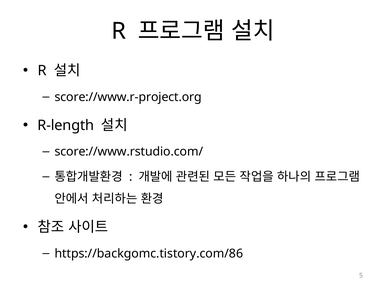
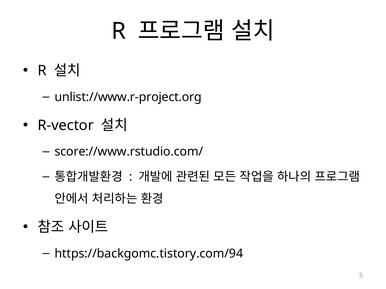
score://www.r-project.org: score://www.r-project.org -> unlist://www.r-project.org
R-length: R-length -> R-vector
https://backgomc.tistory.com/86: https://backgomc.tistory.com/86 -> https://backgomc.tistory.com/94
